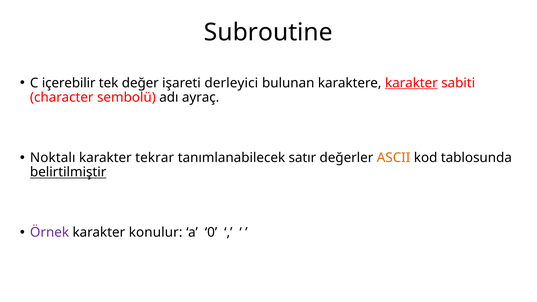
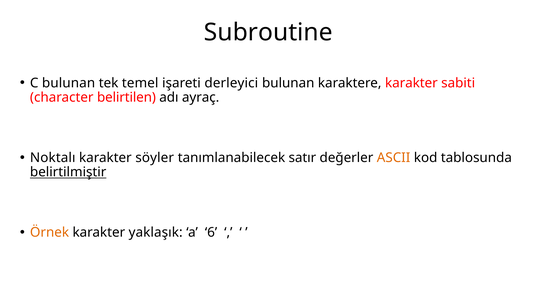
C içerebilir: içerebilir -> bulunan
değer: değer -> temel
karakter at (411, 83) underline: present -> none
sembolü: sembolü -> belirtilen
tekrar: tekrar -> söyler
Örnek colour: purple -> orange
konulur: konulur -> yaklaşık
0: 0 -> 6
